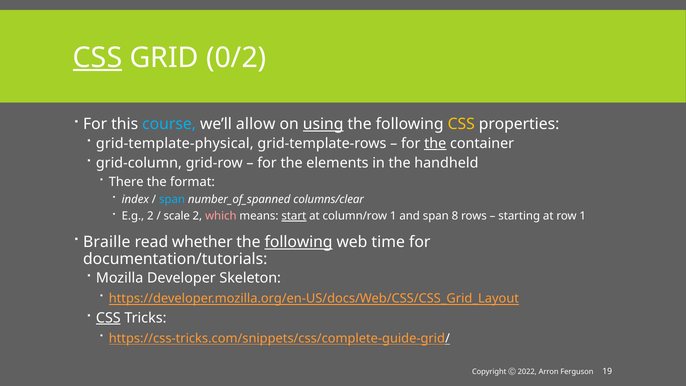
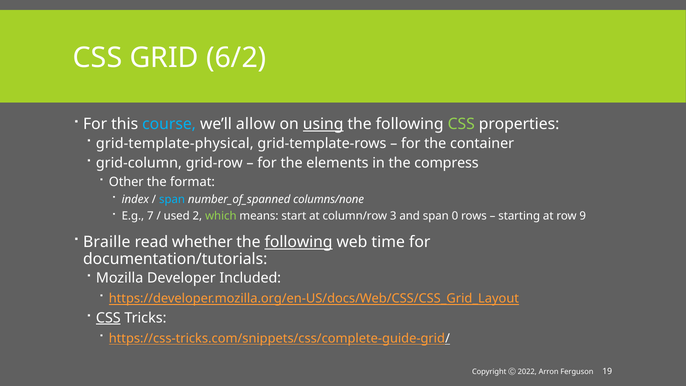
CSS at (98, 58) underline: present -> none
0/2: 0/2 -> 6/2
CSS at (461, 124) colour: yellow -> light green
the at (435, 143) underline: present -> none
handheld: handheld -> compress
There: There -> Other
columns/clear: columns/clear -> columns/none
E.g 2: 2 -> 7
scale: scale -> used
which colour: pink -> light green
start underline: present -> none
column/row 1: 1 -> 3
8: 8 -> 0
row 1: 1 -> 9
Skeleton: Skeleton -> Included
